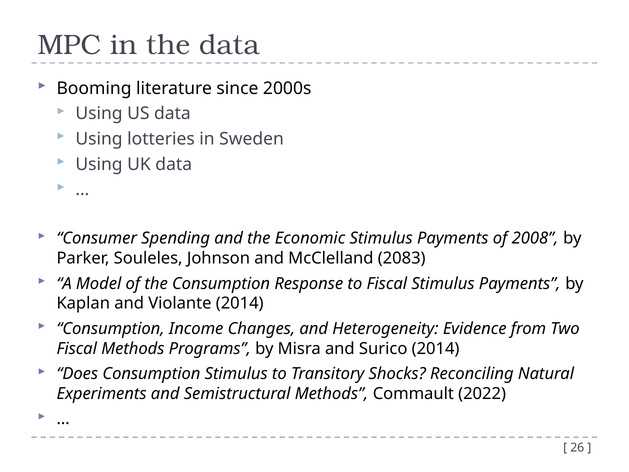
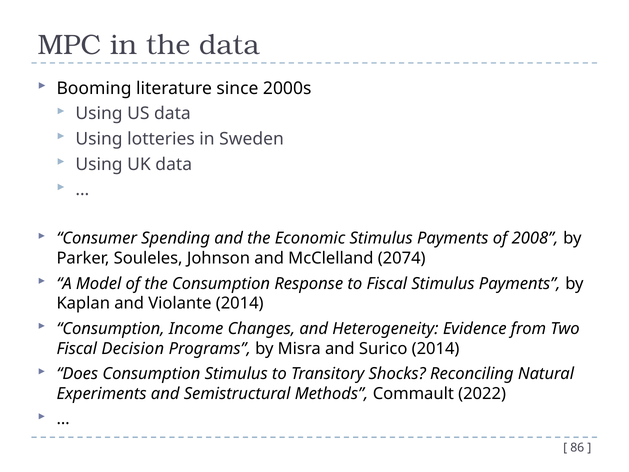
2083: 2083 -> 2074
Fiscal Methods: Methods -> Decision
26: 26 -> 86
